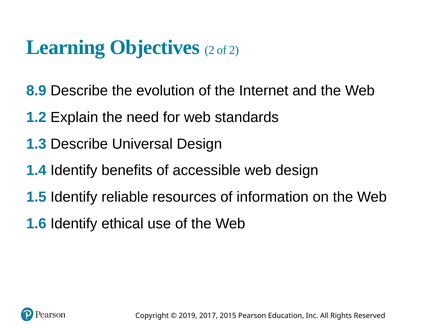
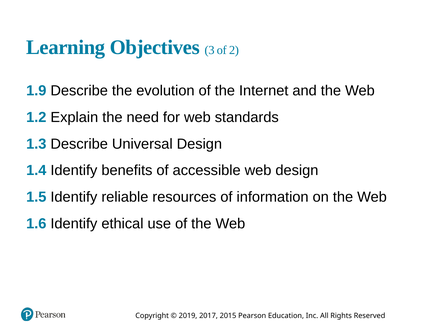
Objectives 2: 2 -> 3
8.9: 8.9 -> 1.9
